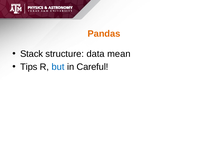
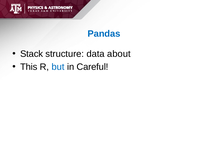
Pandas colour: orange -> blue
mean: mean -> about
Tips: Tips -> This
